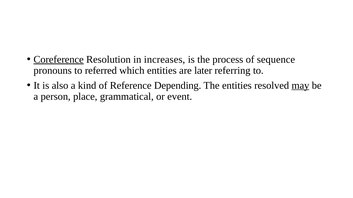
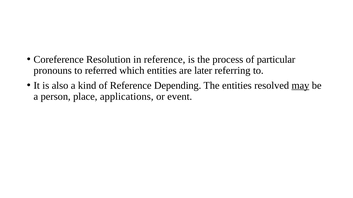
Coreference underline: present -> none
in increases: increases -> reference
sequence: sequence -> particular
grammatical: grammatical -> applications
